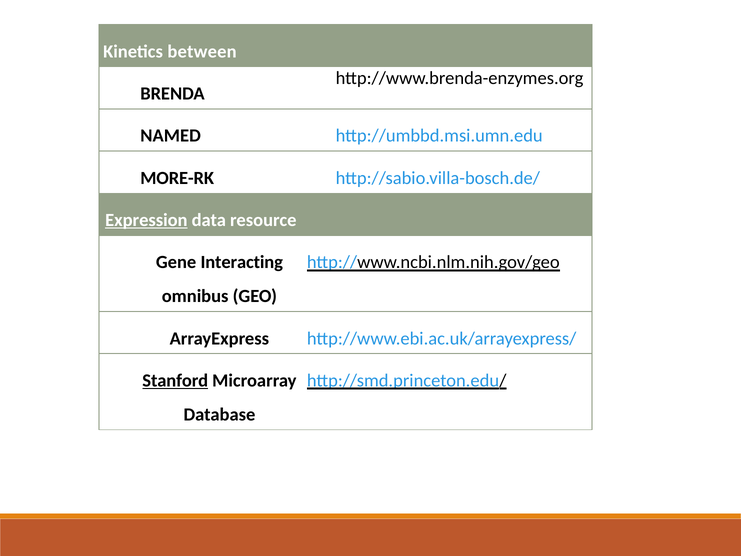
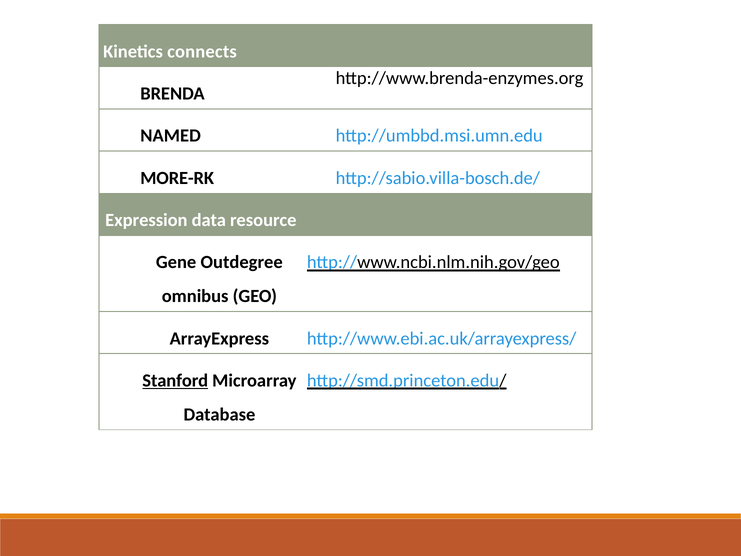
between: between -> connects
Expression underline: present -> none
Interacting: Interacting -> Outdegree
